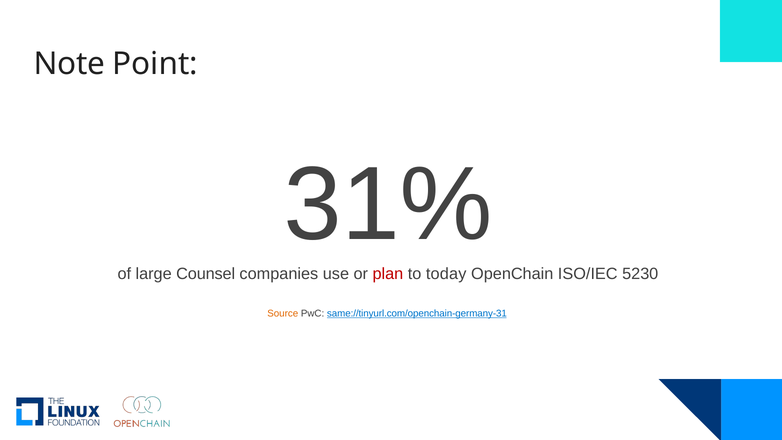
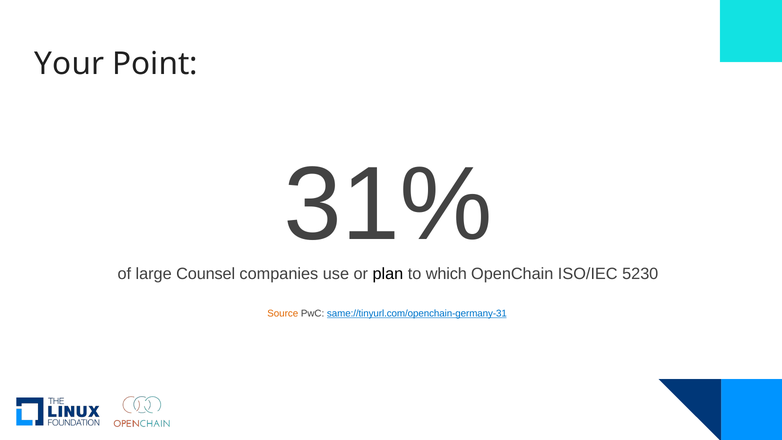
Note: Note -> Your
plan colour: red -> black
today: today -> which
